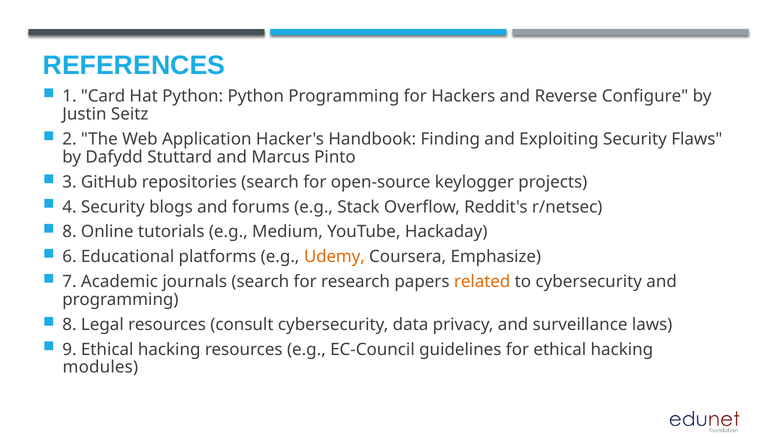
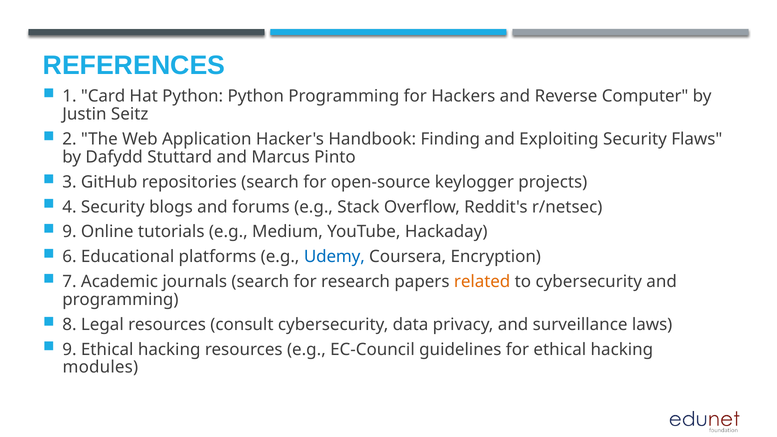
Configure: Configure -> Computer
8 at (69, 232): 8 -> 9
Udemy colour: orange -> blue
Emphasize: Emphasize -> Encryption
